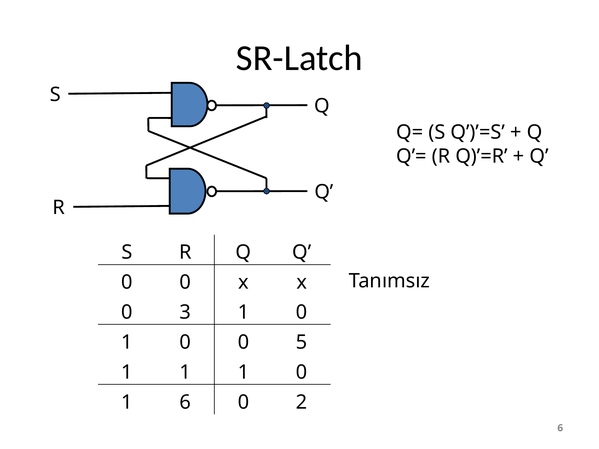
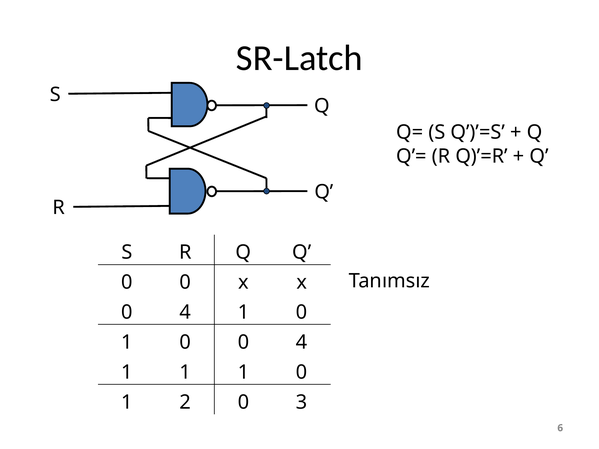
3 at (185, 312): 3 -> 4
0 0 5: 5 -> 4
1 6: 6 -> 2
2: 2 -> 3
